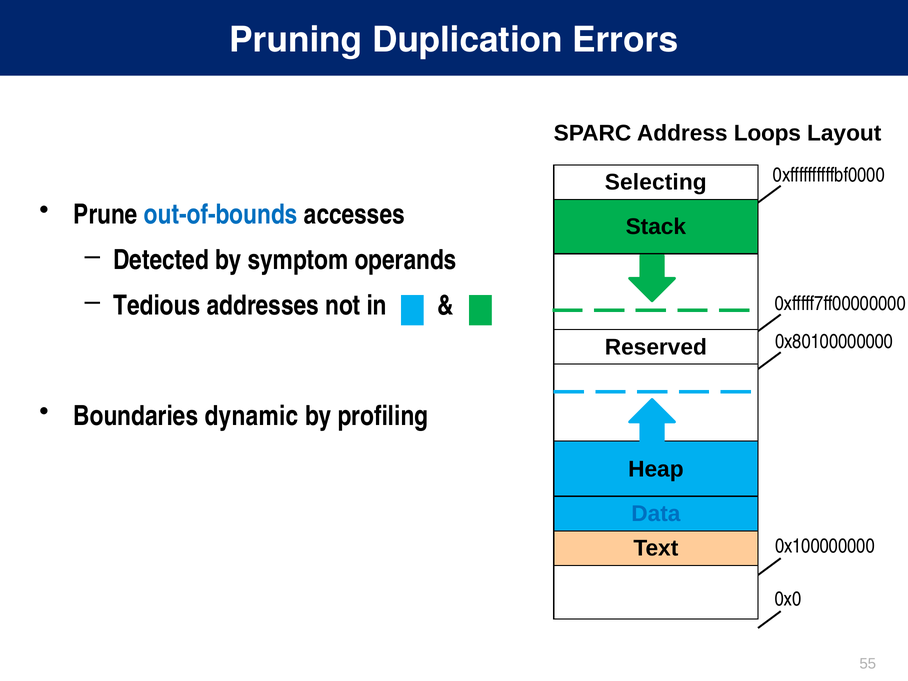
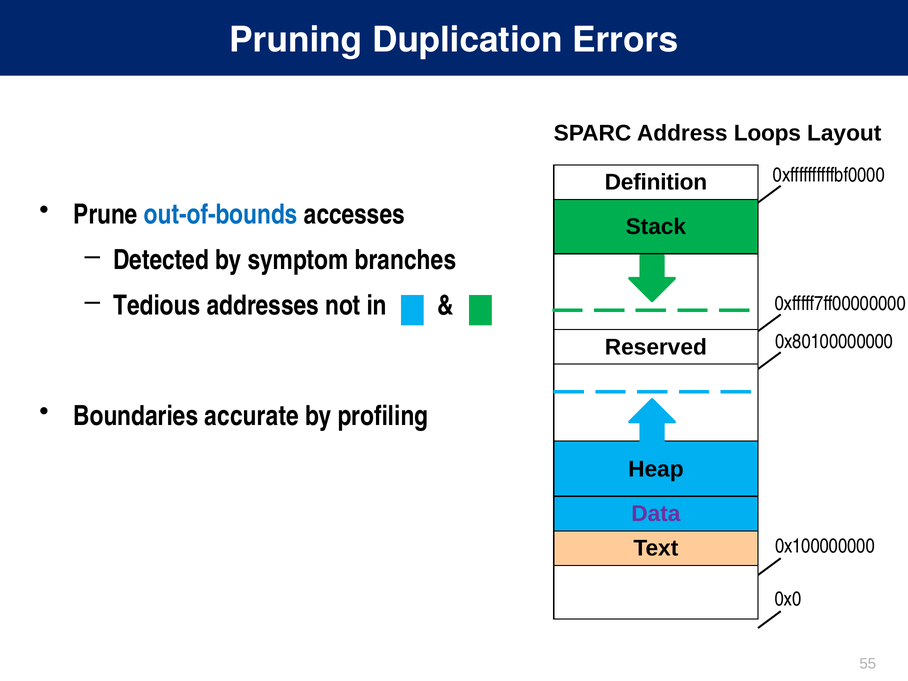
Selecting: Selecting -> Definition
operands: operands -> branches
dynamic: dynamic -> accurate
Data colour: blue -> purple
